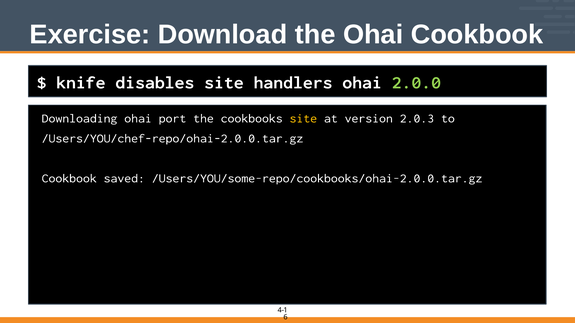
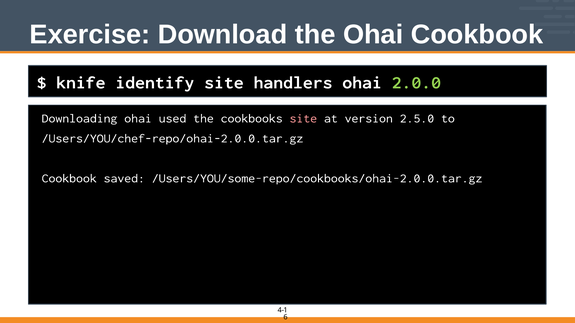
disables: disables -> identify
port: port -> used
site at (303, 118) colour: yellow -> pink
2.0.3: 2.0.3 -> 2.5.0
